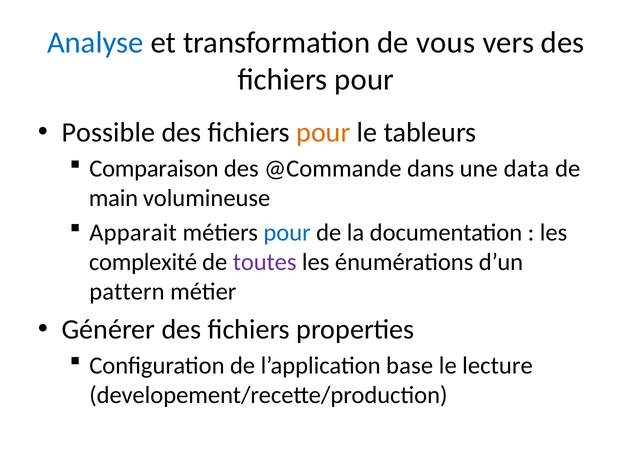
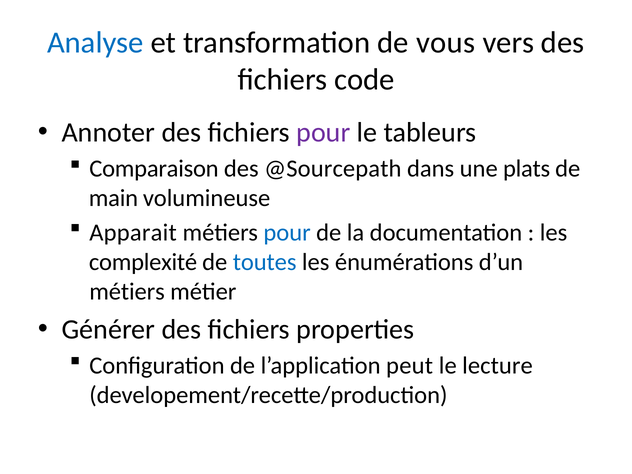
pour at (364, 80): pour -> code
Possible: Possible -> Annoter
pour at (323, 133) colour: orange -> purple
@Commande: @Commande -> @Sourcepath
data: data -> plats
toutes colour: purple -> blue
pattern at (127, 292): pattern -> métiers
base: base -> peut
